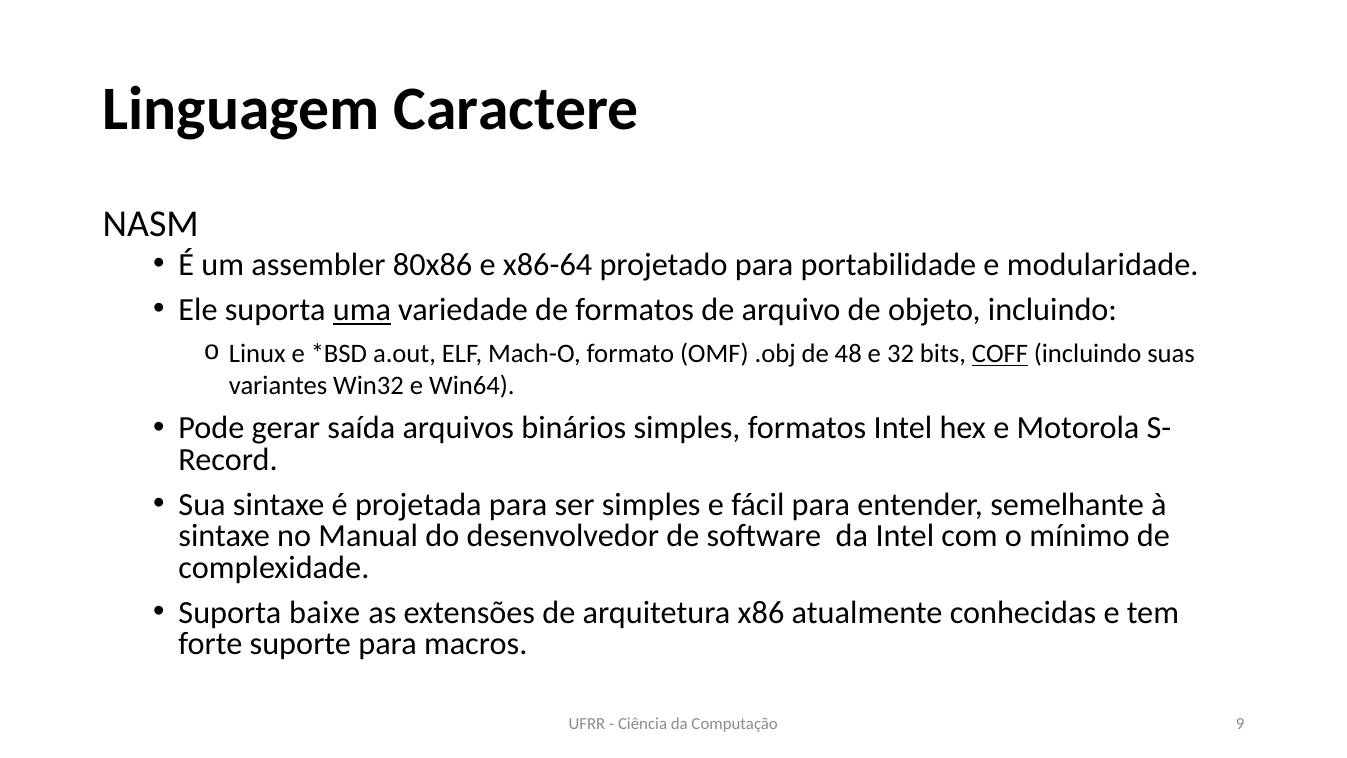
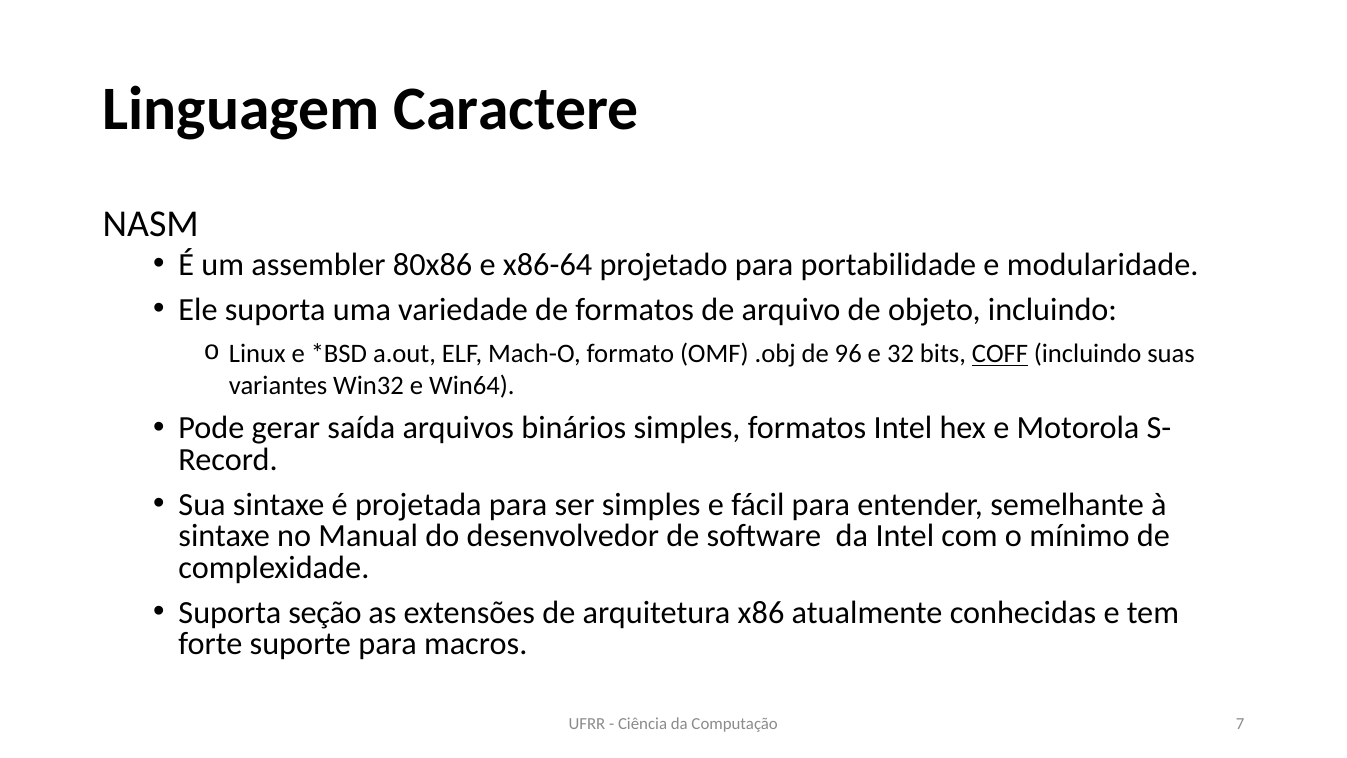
uma underline: present -> none
48: 48 -> 96
baixe: baixe -> seção
9: 9 -> 7
